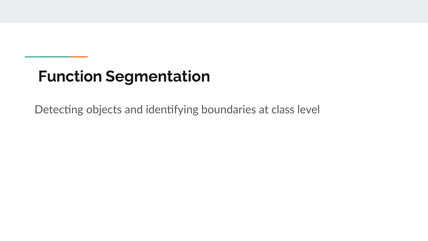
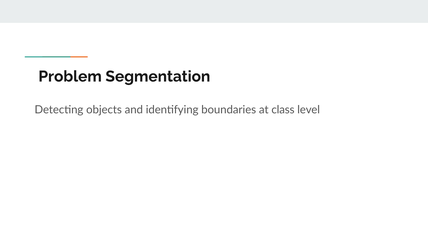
Function: Function -> Problem
